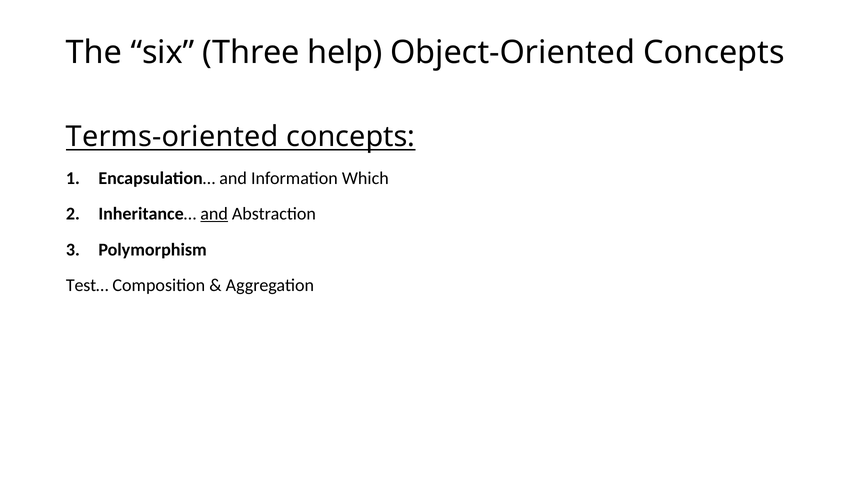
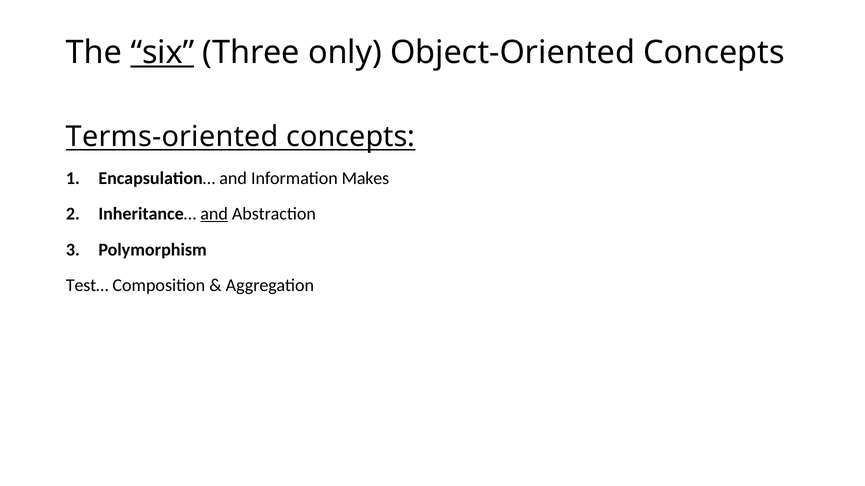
six underline: none -> present
help: help -> only
Which: Which -> Makes
